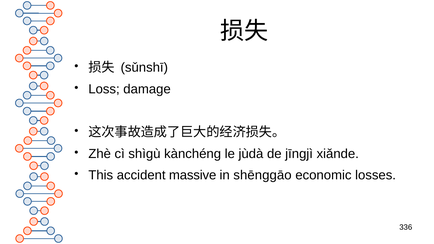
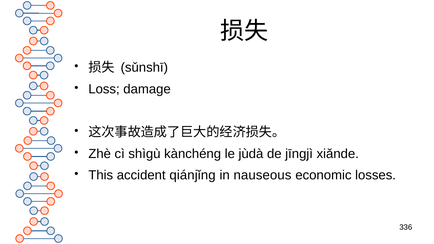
massive: massive -> qiánjǐng
shēnggāo: shēnggāo -> nauseous
